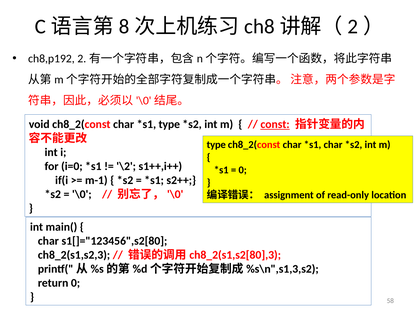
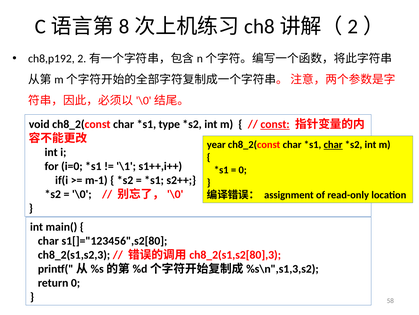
type at (216, 144): type -> year
char at (333, 144) underline: none -> present
\2: \2 -> \1
